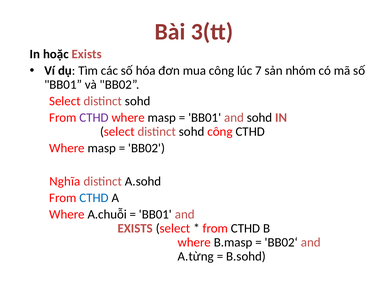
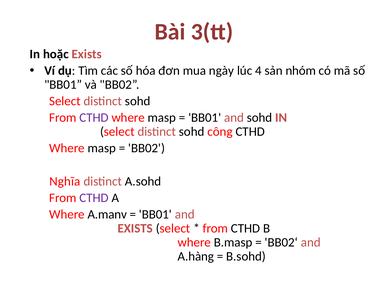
mua công: công -> ngày
7: 7 -> 4
CTHD at (94, 198) colour: blue -> purple
A.chuỗi: A.chuỗi -> A.manv
A.từng: A.từng -> A.hàng
